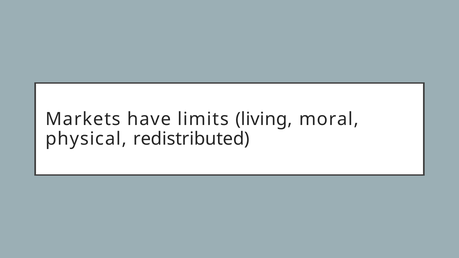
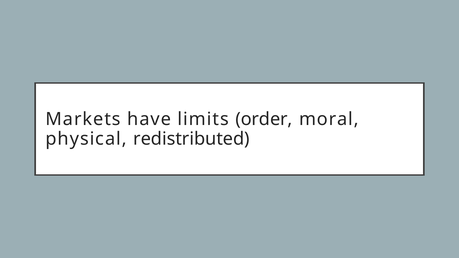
living: living -> order
